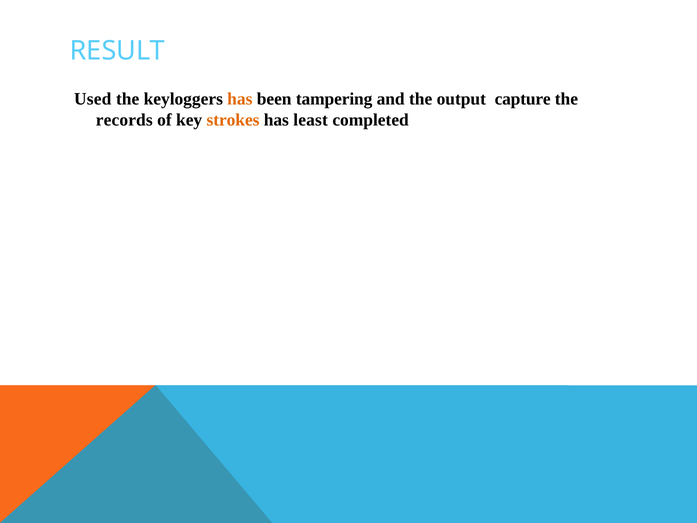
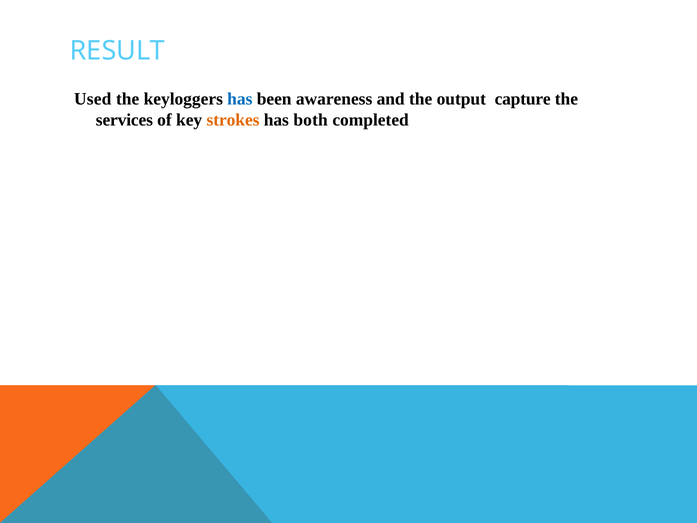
has at (240, 99) colour: orange -> blue
tampering: tampering -> awareness
records: records -> services
least: least -> both
